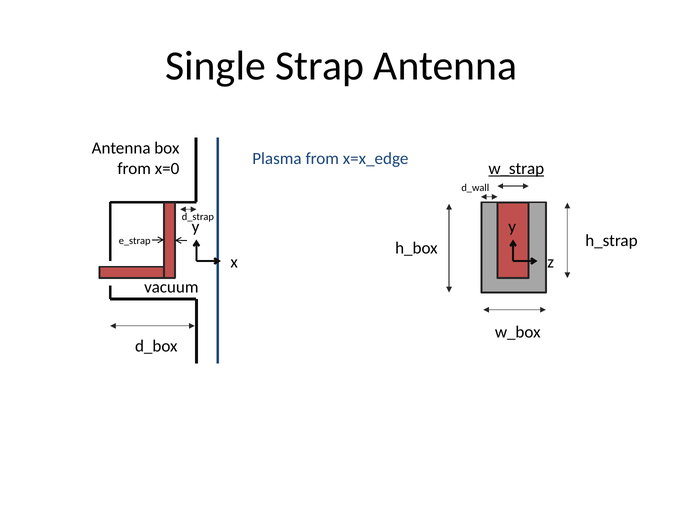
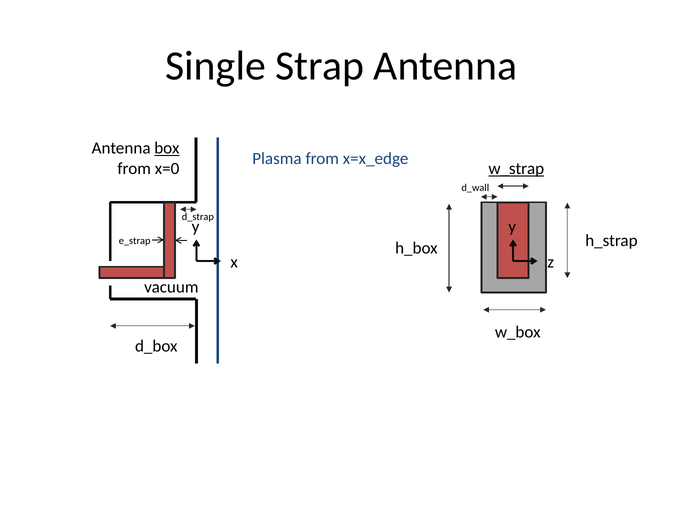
box underline: none -> present
